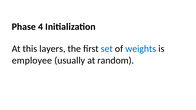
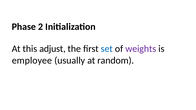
4: 4 -> 2
layers: layers -> adjust
weights colour: blue -> purple
